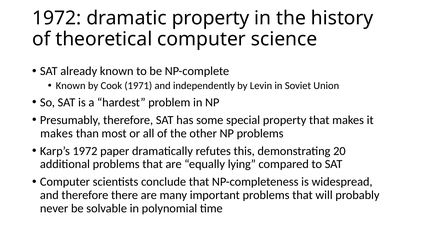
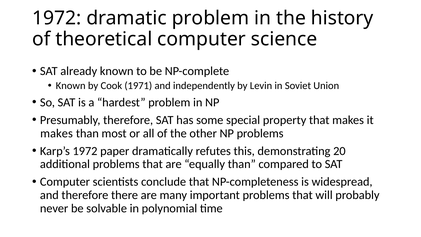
dramatic property: property -> problem
equally lying: lying -> than
